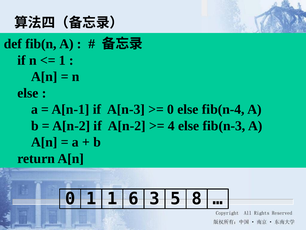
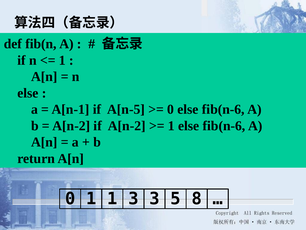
A[n-3: A[n-3 -> A[n-5
0 else fib(n-4: fib(n-4 -> fib(n-6
4 at (171, 126): 4 -> 1
fib(n-3 at (224, 126): fib(n-3 -> fib(n-6
1 6: 6 -> 3
